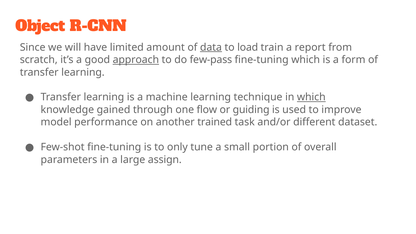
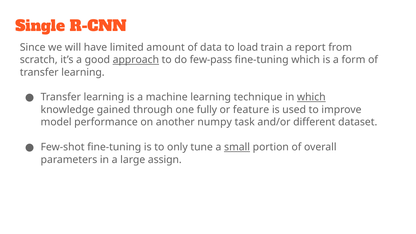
Object: Object -> Single
data underline: present -> none
flow: flow -> fully
guiding: guiding -> feature
trained: trained -> numpy
small underline: none -> present
